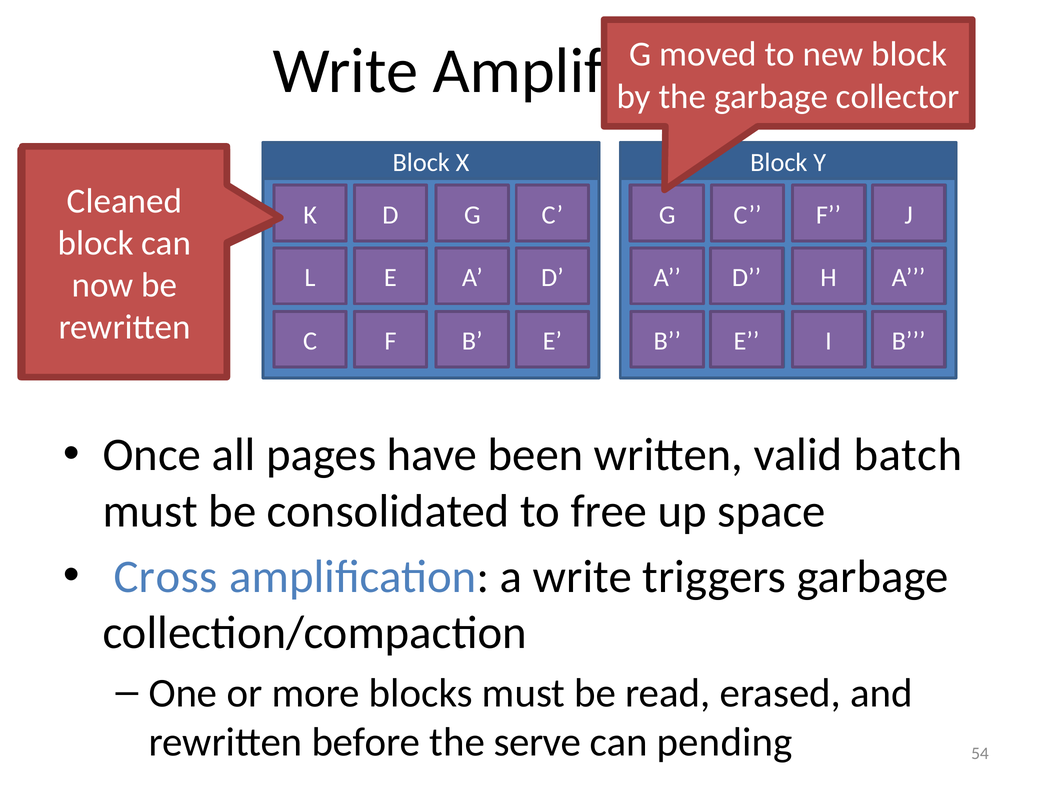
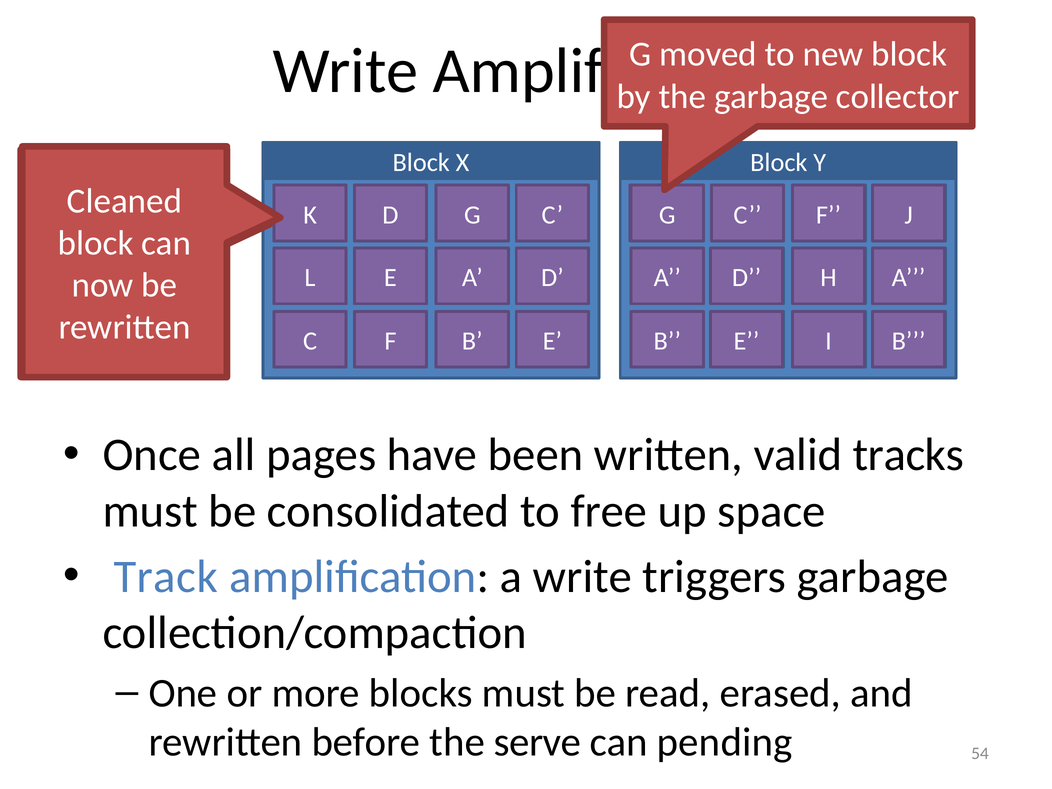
batch: batch -> tracks
Cross: Cross -> Track
